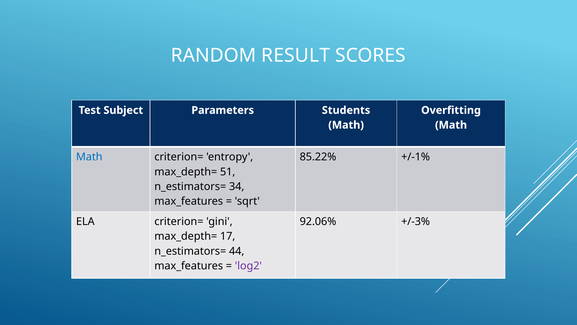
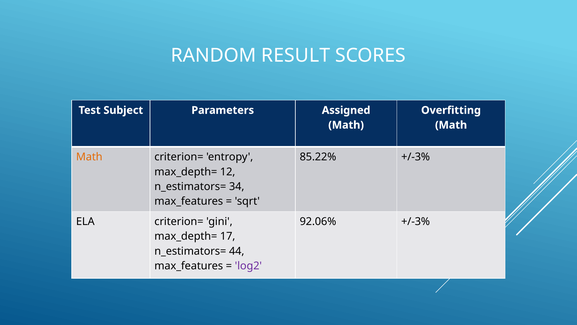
Students: Students -> Assigned
Math at (89, 157) colour: blue -> orange
85.22% +/-1%: +/-1% -> +/-3%
51: 51 -> 12
